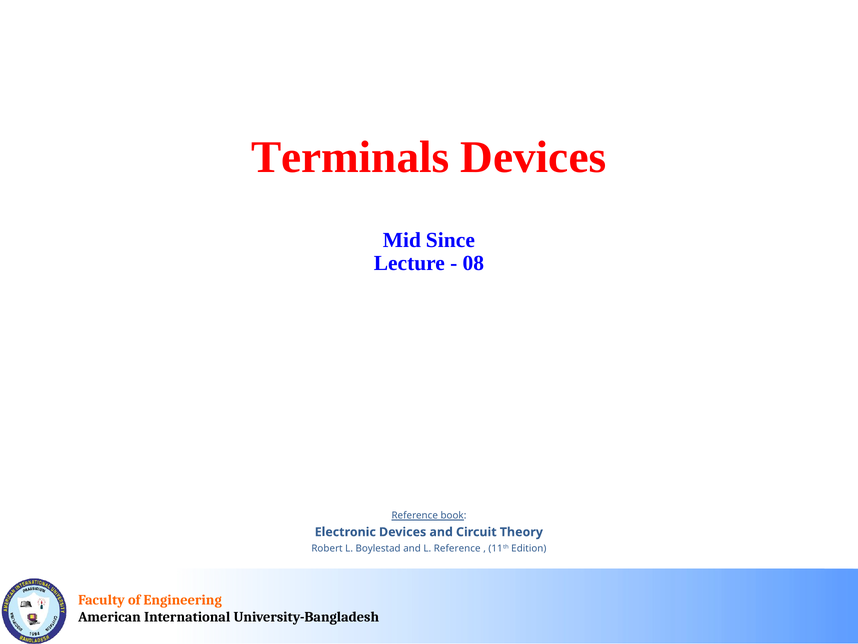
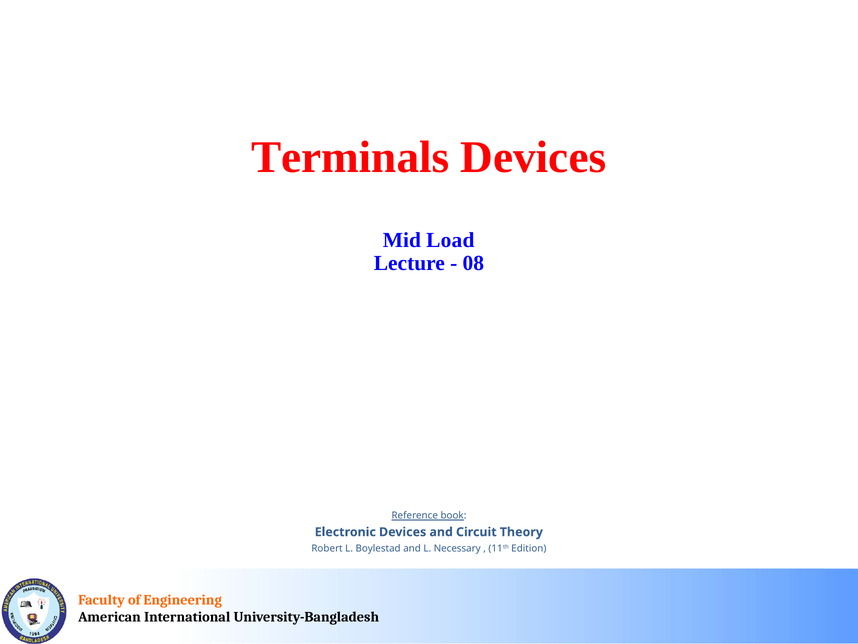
Since: Since -> Load
L Reference: Reference -> Necessary
